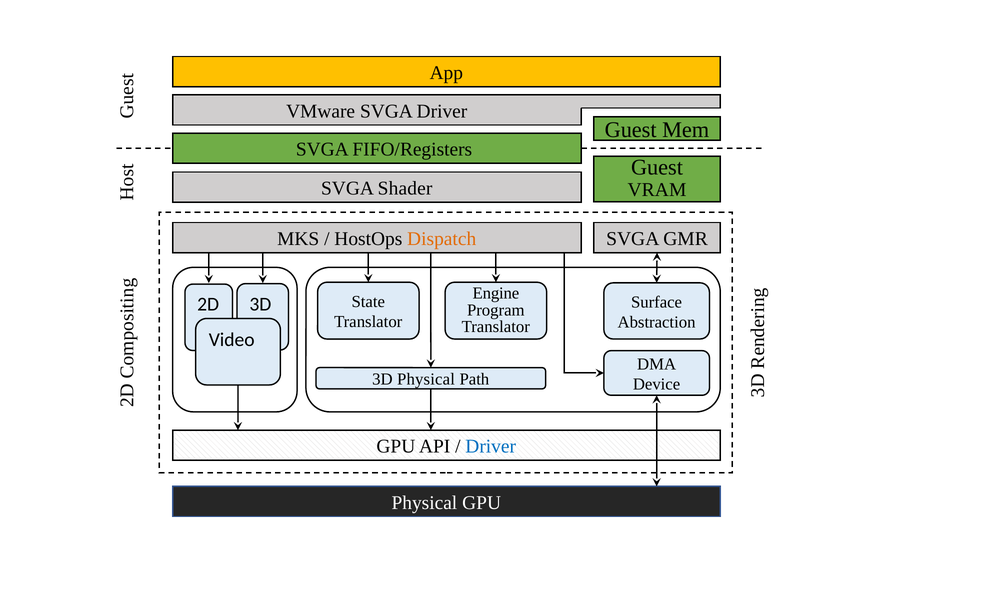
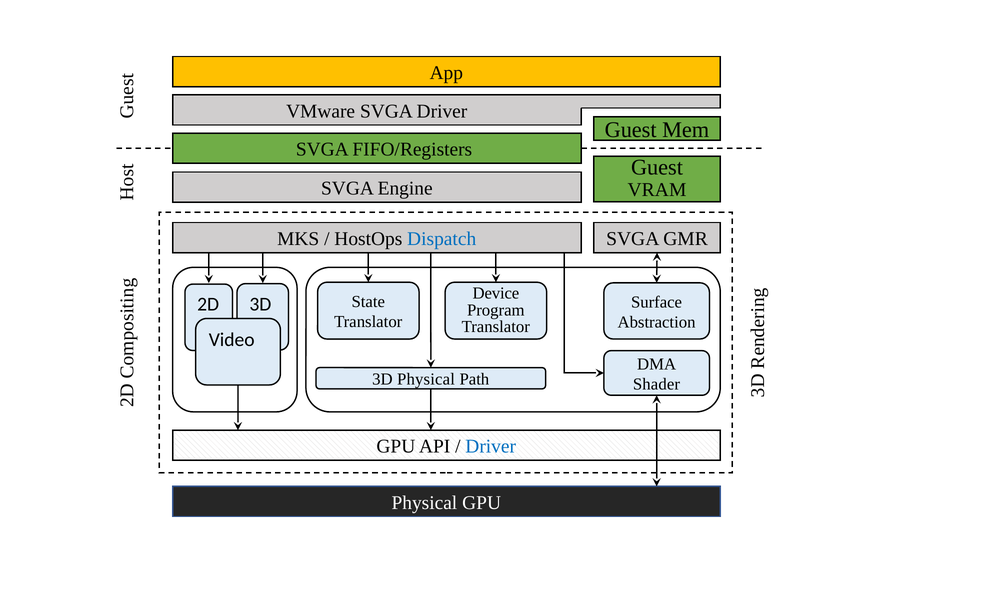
Shader: Shader -> Engine
Dispatch colour: orange -> blue
Engine: Engine -> Device
Device: Device -> Shader
